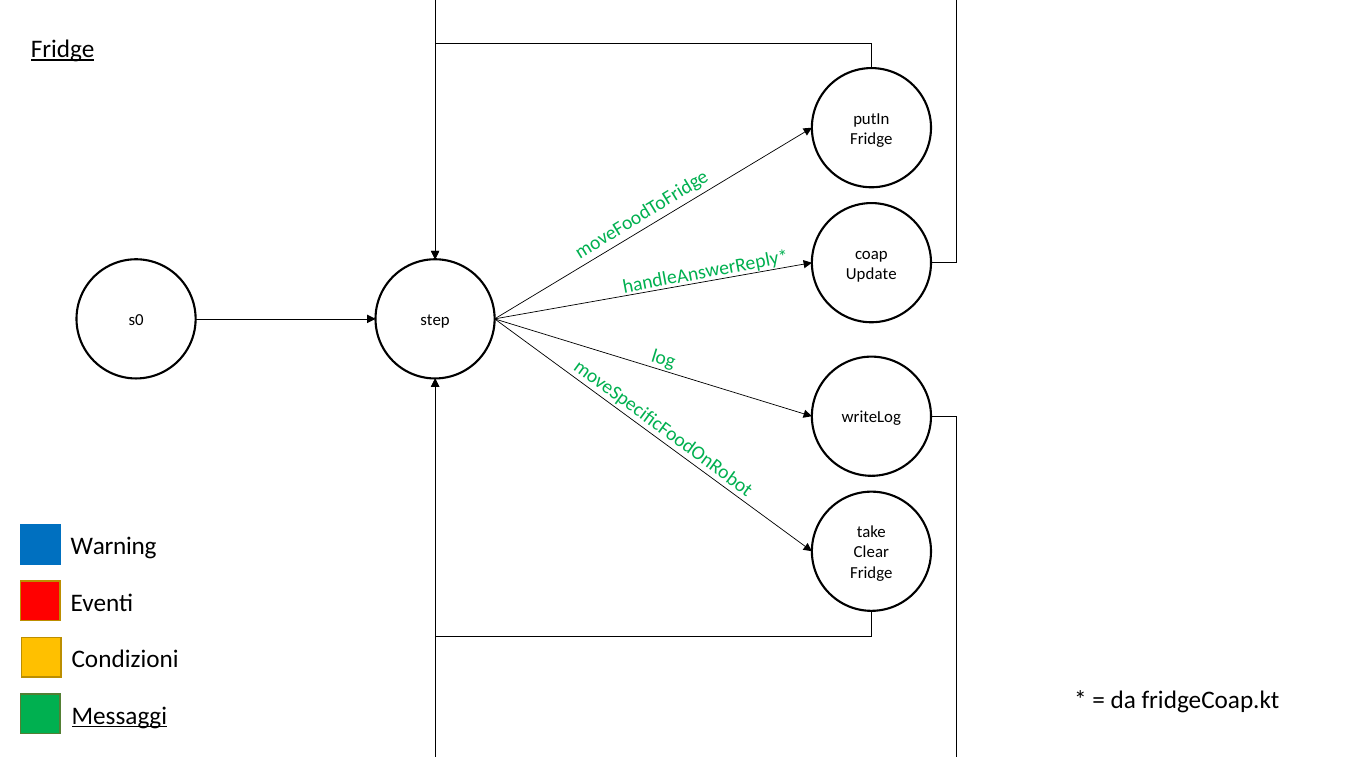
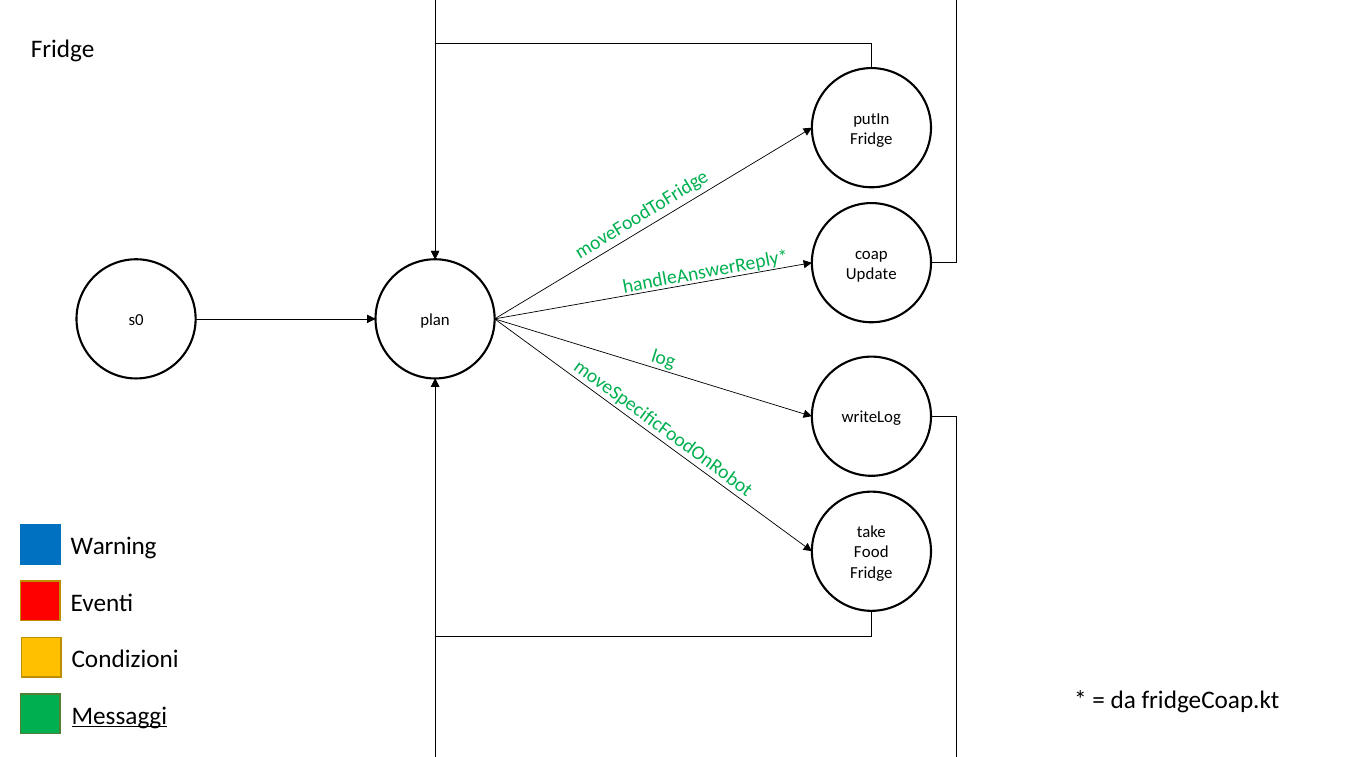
Fridge at (63, 49) underline: present -> none
step: step -> plan
Clear: Clear -> Food
